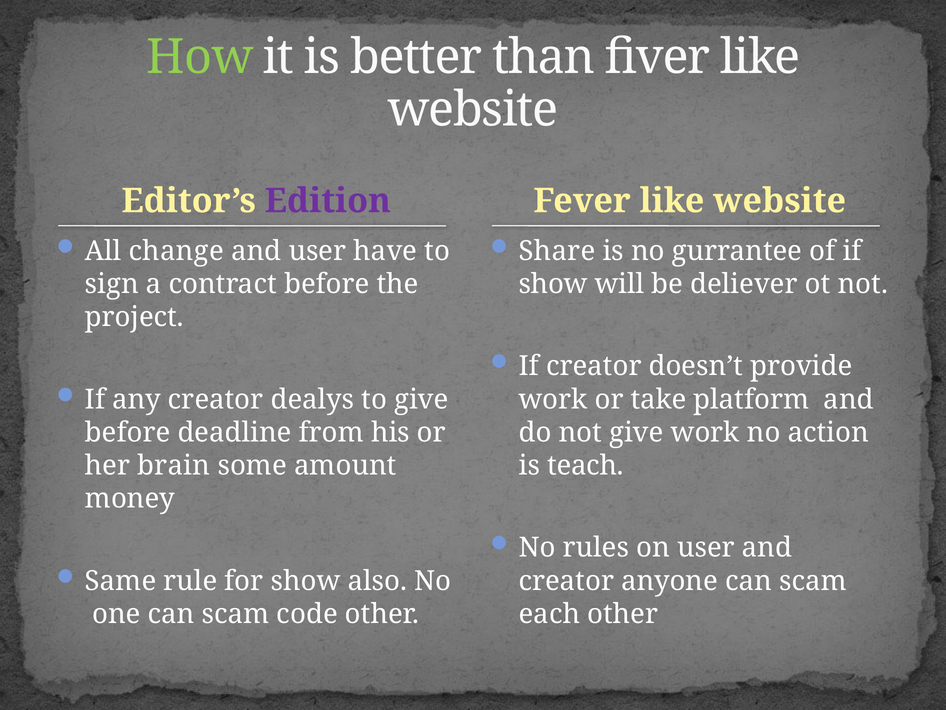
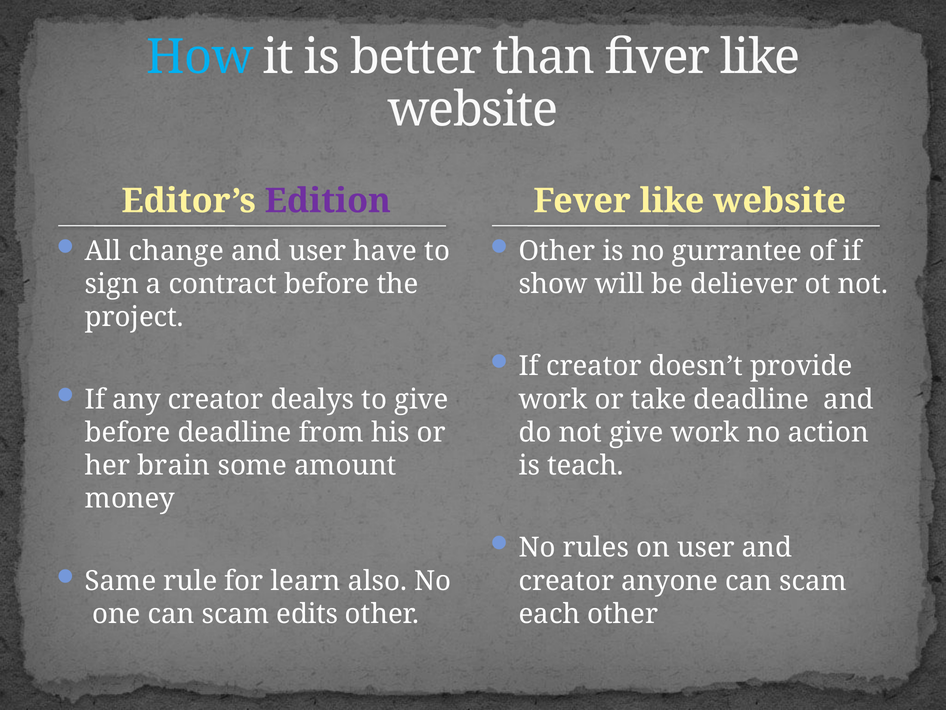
How colour: light green -> light blue
Share at (557, 251): Share -> Other
take platform: platform -> deadline
for show: show -> learn
code: code -> edits
